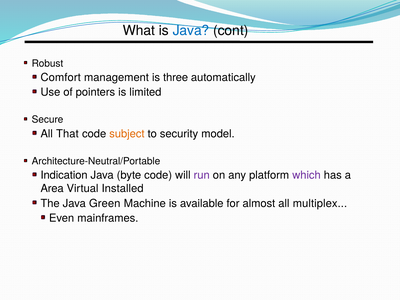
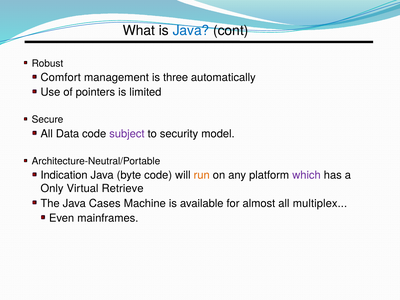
That: That -> Data
subject colour: orange -> purple
run colour: purple -> orange
Area: Area -> Only
Installed: Installed -> Retrieve
Green: Green -> Cases
